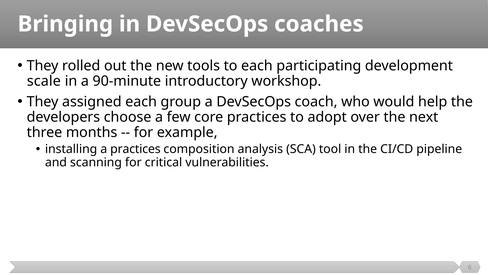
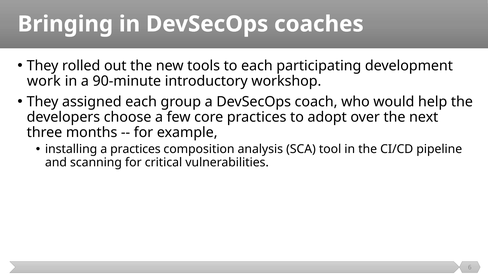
scale: scale -> work
